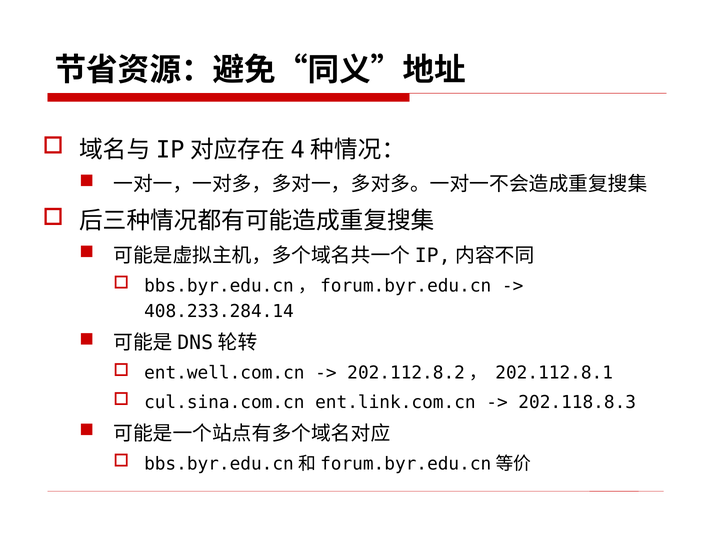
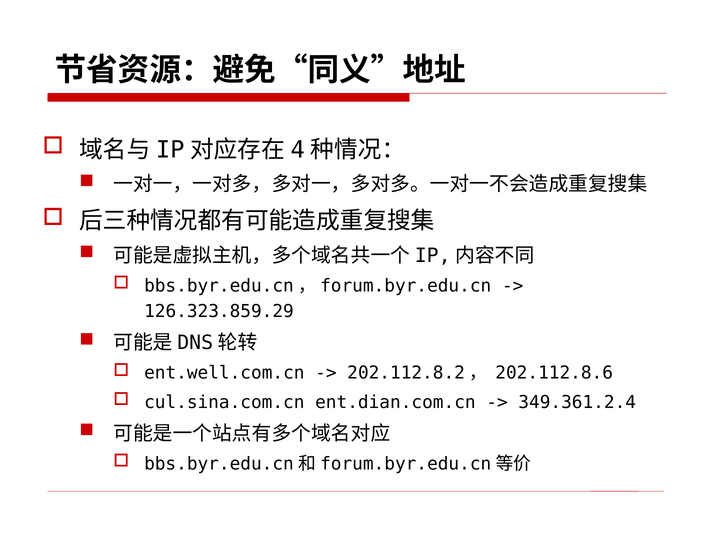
408.233.284.14: 408.233.284.14 -> 126.323.859.29
202.112.8.1: 202.112.8.1 -> 202.112.8.6
ent.link.com.cn: ent.link.com.cn -> ent.dian.com.cn
202.118.8.3: 202.118.8.3 -> 349.361.2.4
